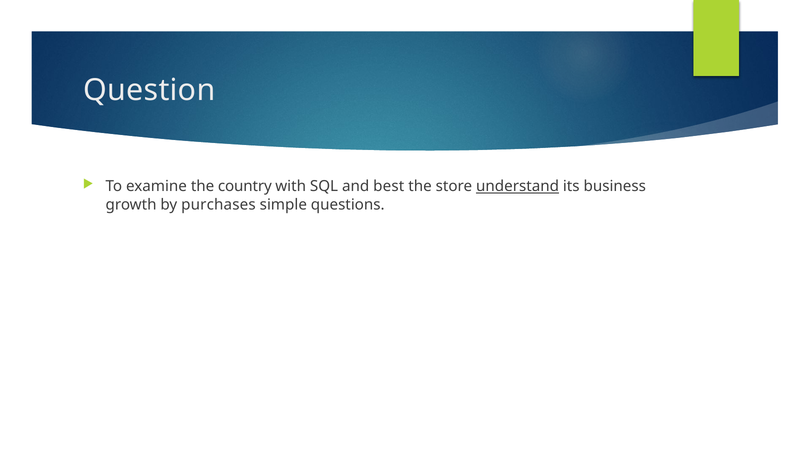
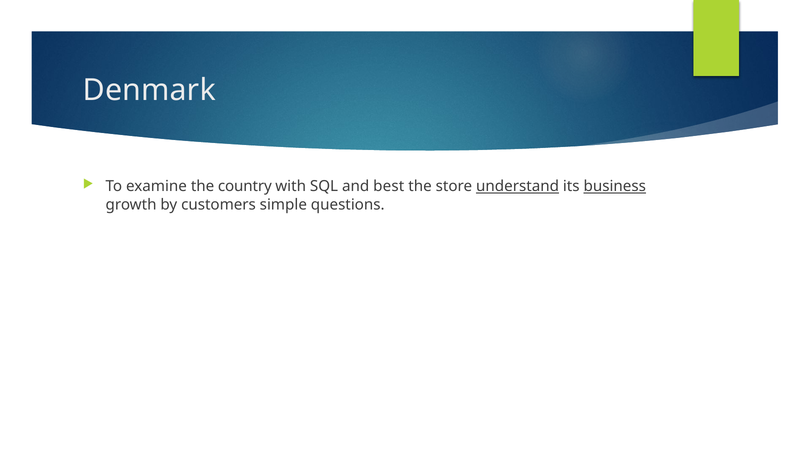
Question: Question -> Denmark
business underline: none -> present
purchases: purchases -> customers
